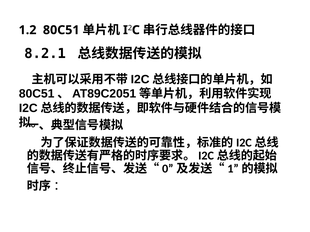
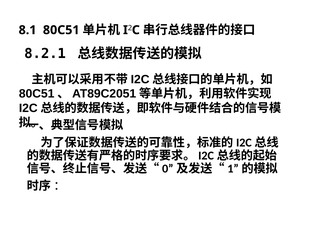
1.2: 1.2 -> 8.1
